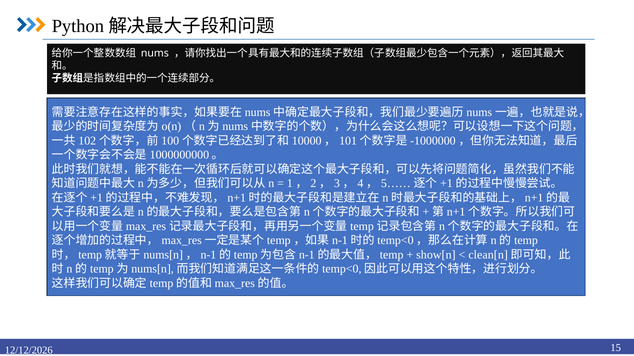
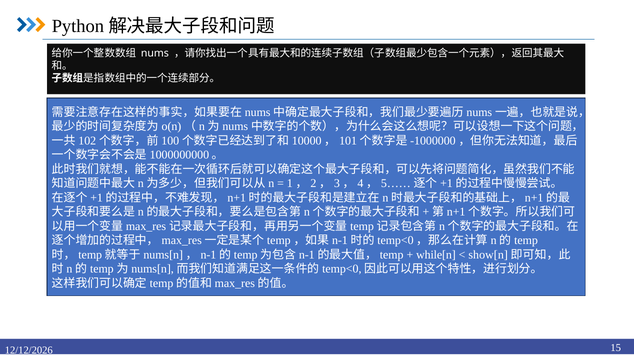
show[n: show[n -> while[n
clean[n: clean[n -> show[n
